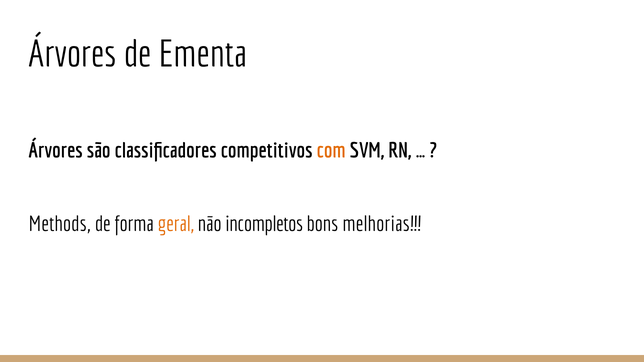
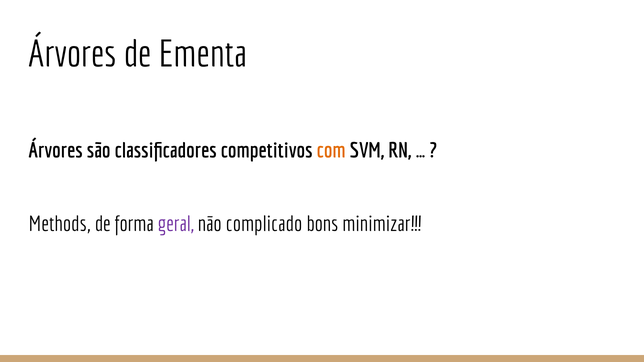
geral colour: orange -> purple
incompletos: incompletos -> complicado
melhorias: melhorias -> minimizar
